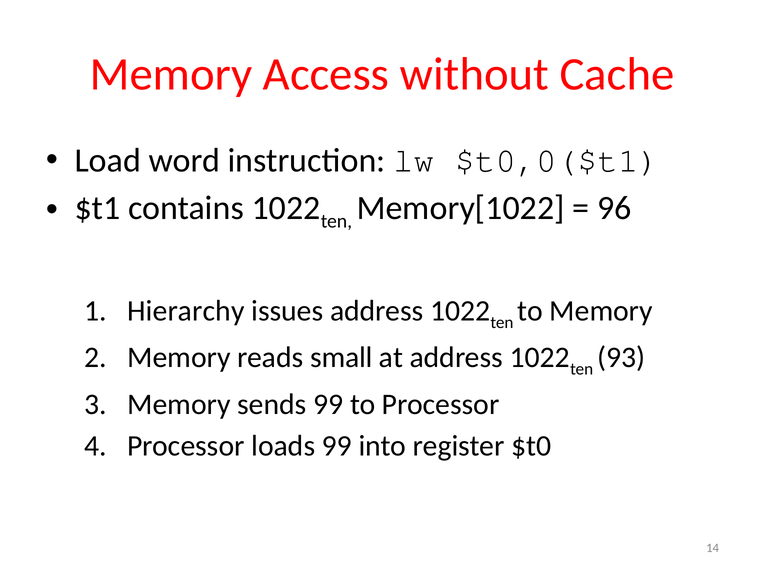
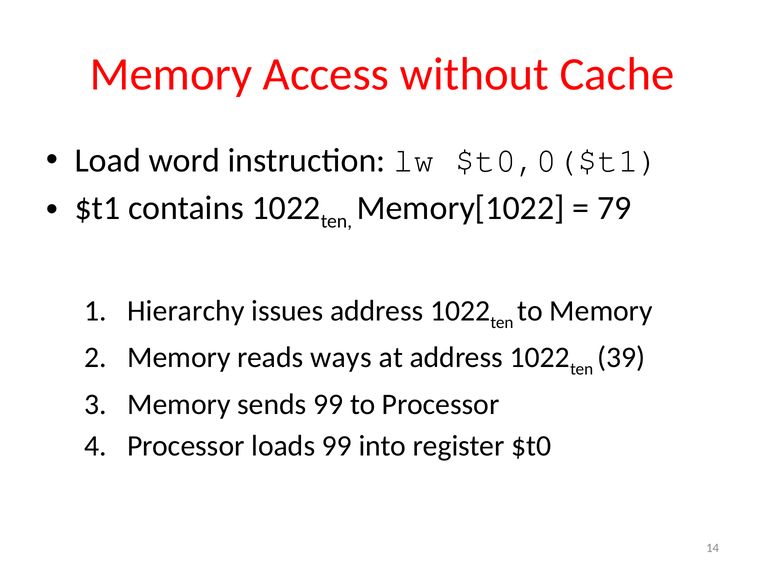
96: 96 -> 79
small: small -> ways
93: 93 -> 39
